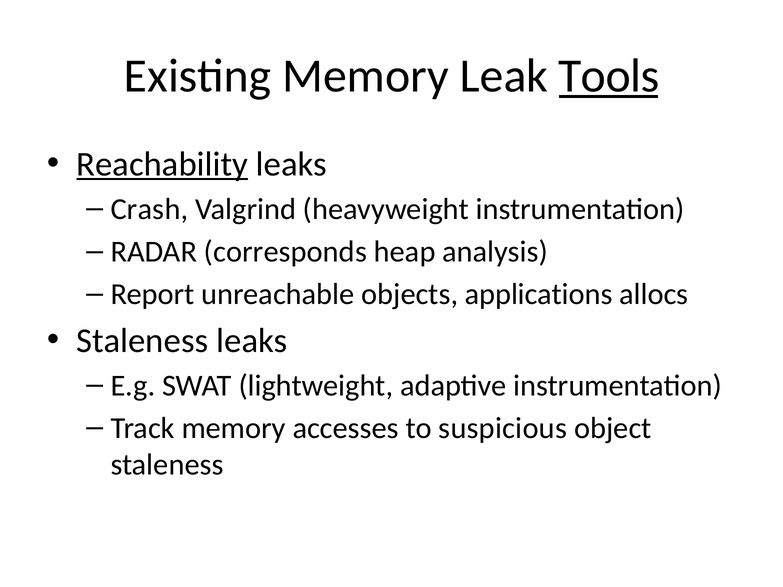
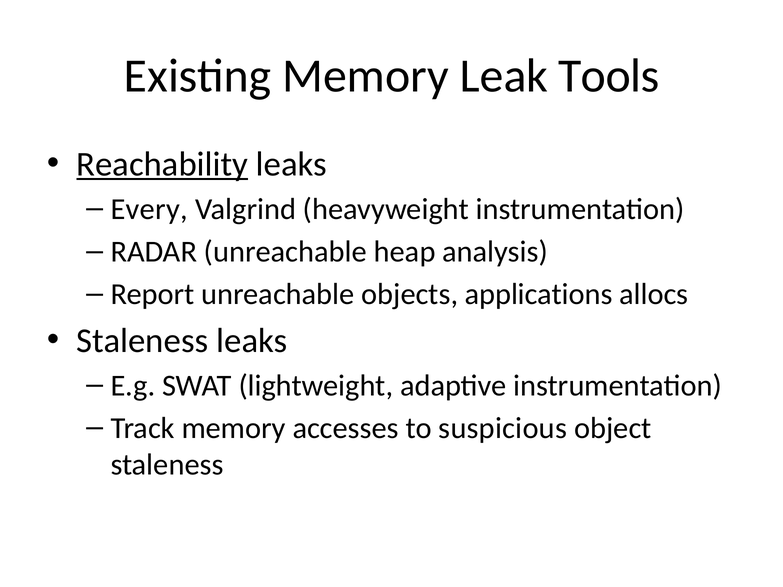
Tools underline: present -> none
Crash: Crash -> Every
RADAR corresponds: corresponds -> unreachable
